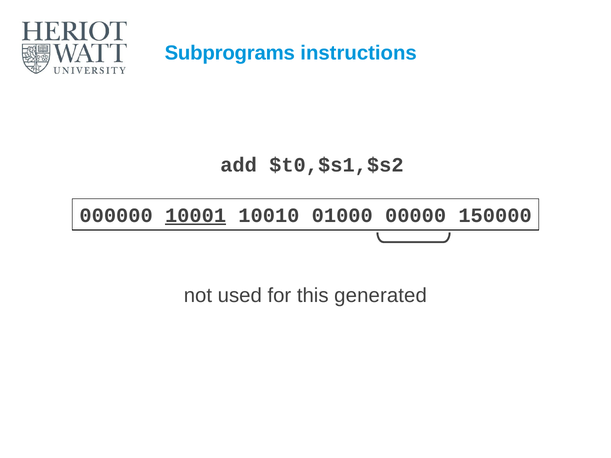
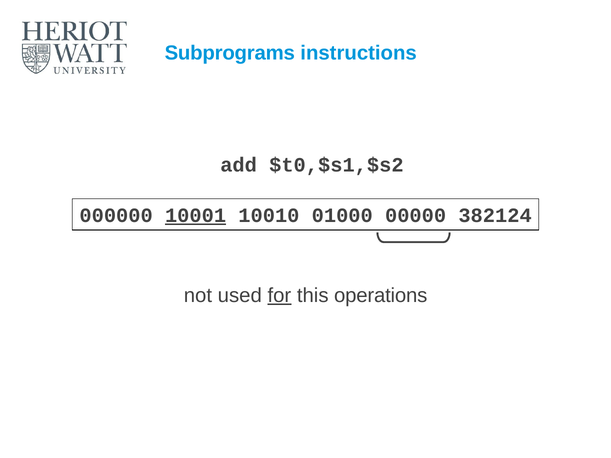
150000: 150000 -> 382124
for underline: none -> present
generated: generated -> operations
